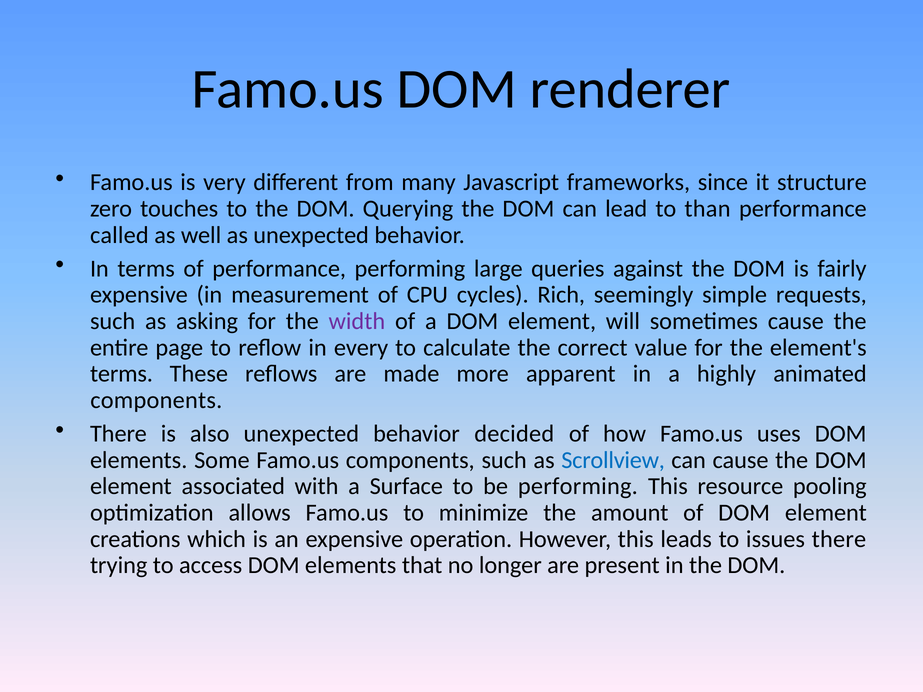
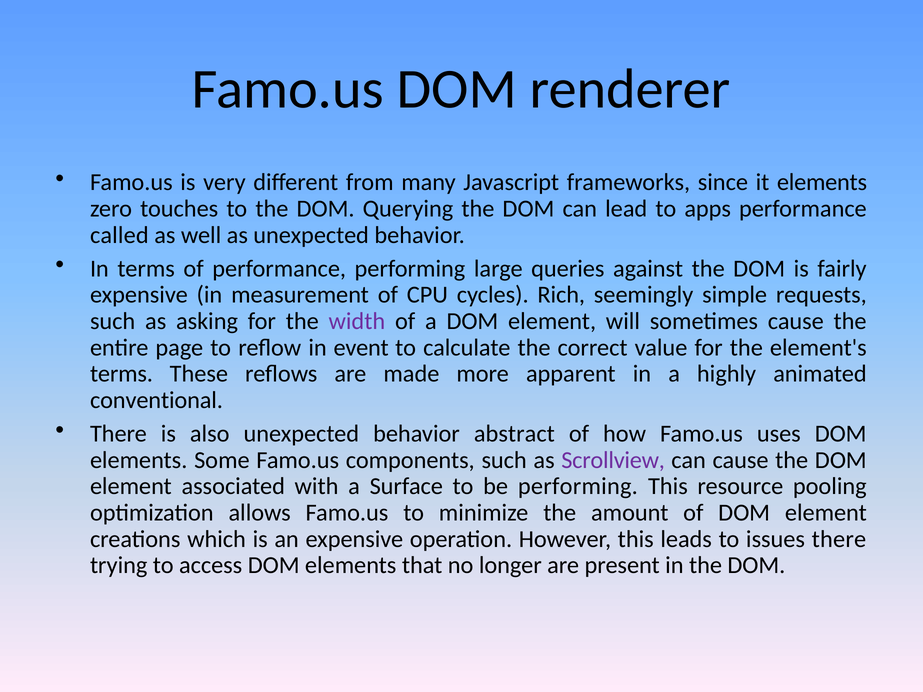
it structure: structure -> elements
than: than -> apps
every: every -> event
components at (156, 400): components -> conventional
decided: decided -> abstract
Scrollview colour: blue -> purple
